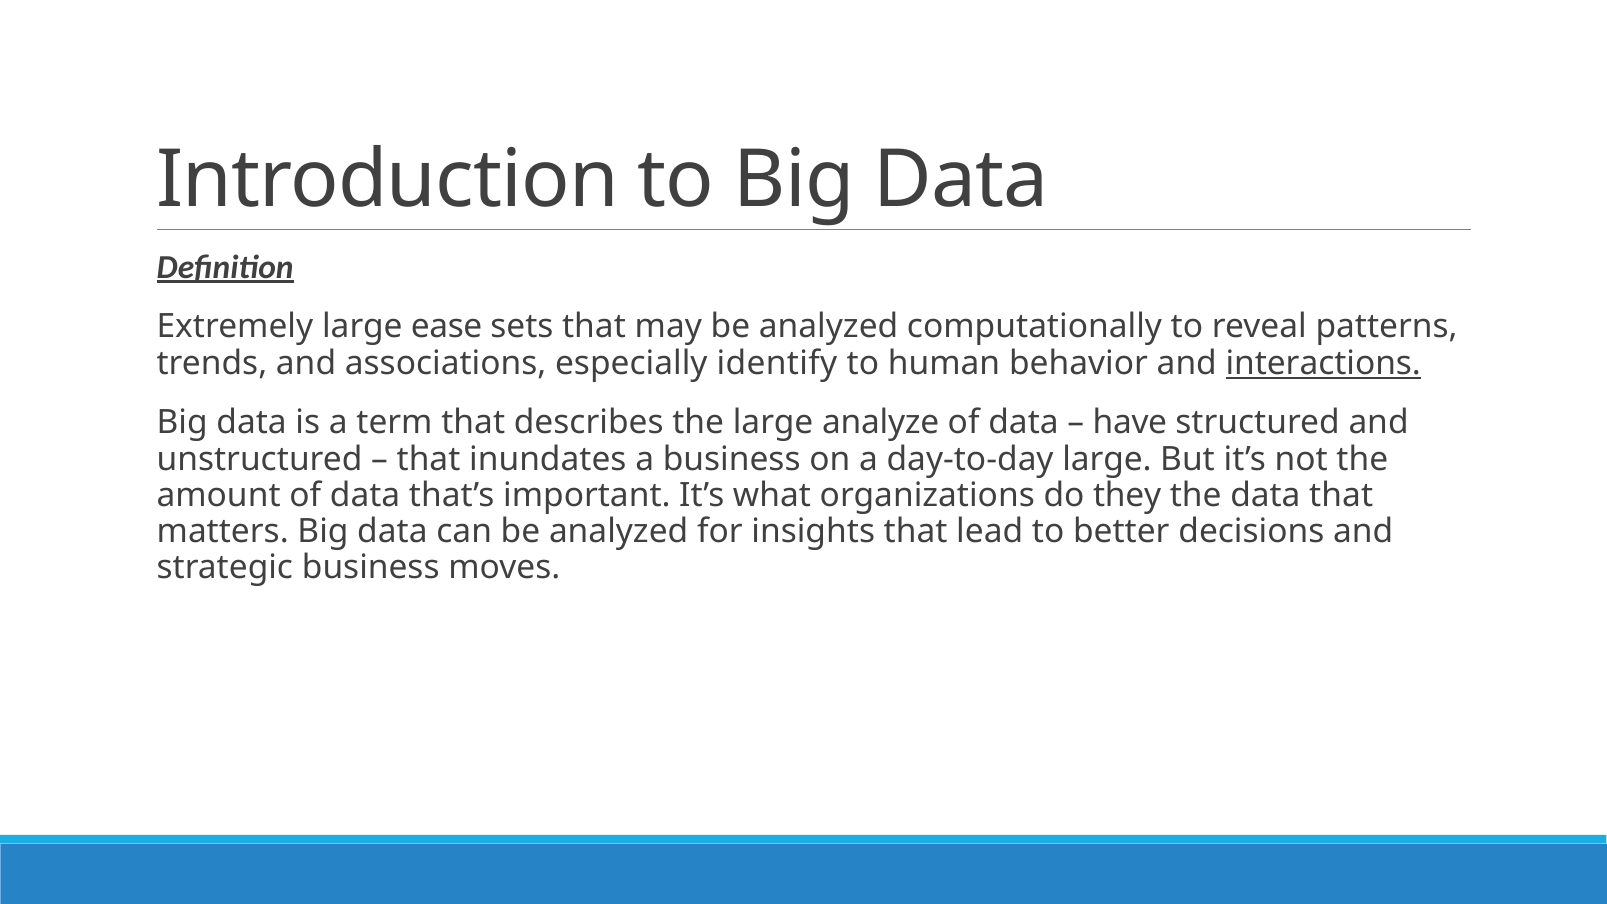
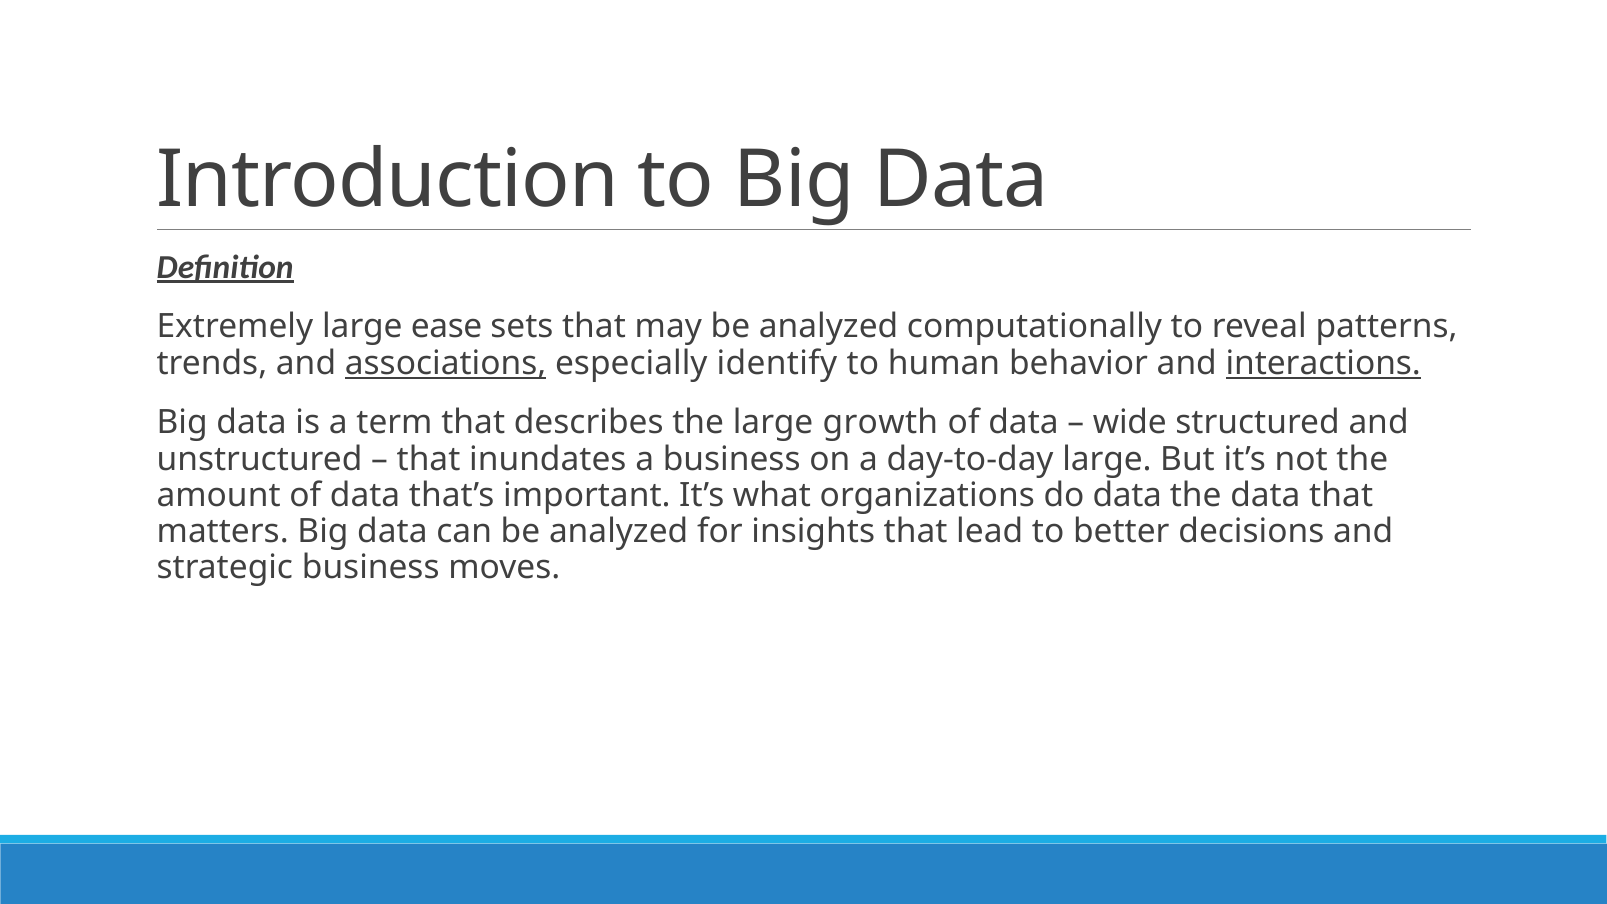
associations underline: none -> present
analyze: analyze -> growth
have: have -> wide
do they: they -> data
